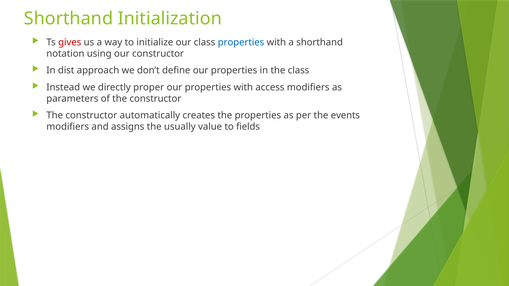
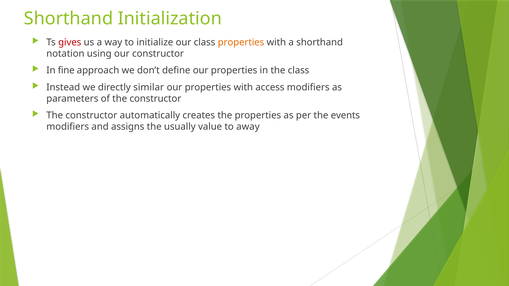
properties at (241, 42) colour: blue -> orange
dist: dist -> fine
proper: proper -> similar
fields: fields -> away
